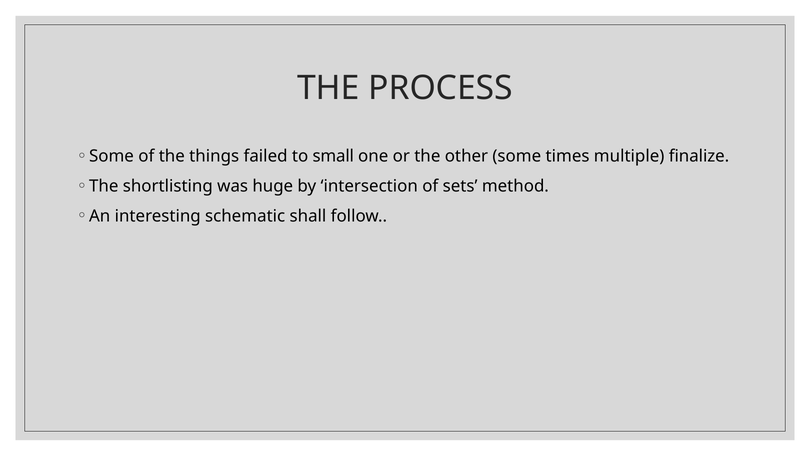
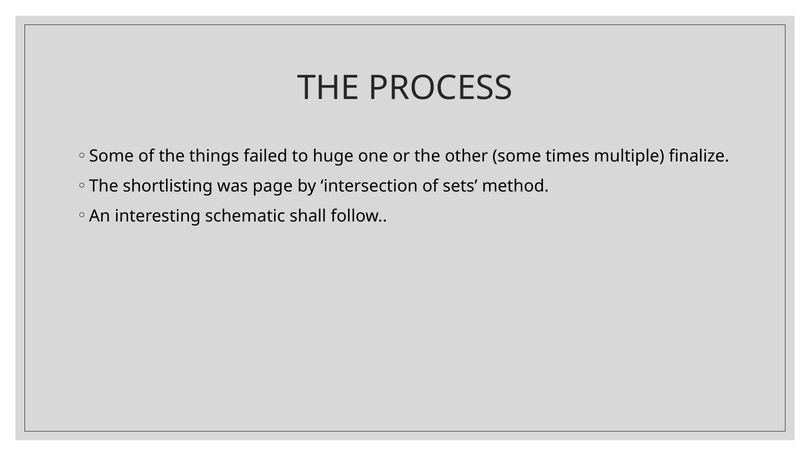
small: small -> huge
huge: huge -> page
